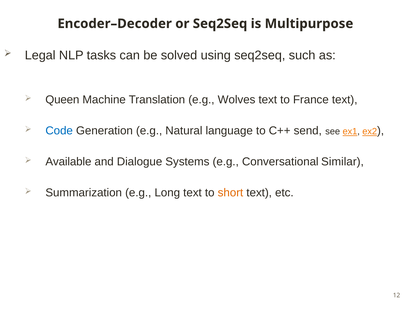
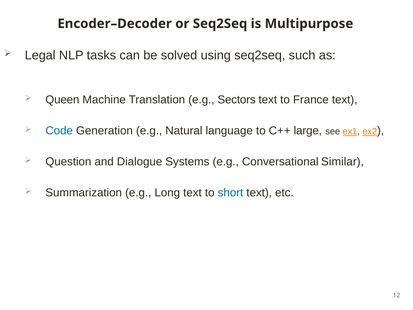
Wolves: Wolves -> Sectors
send: send -> large
Available: Available -> Question
short colour: orange -> blue
